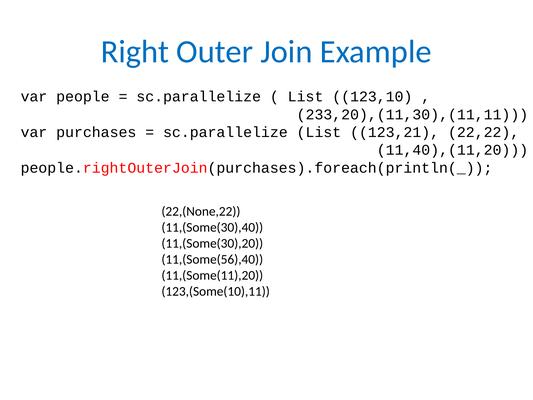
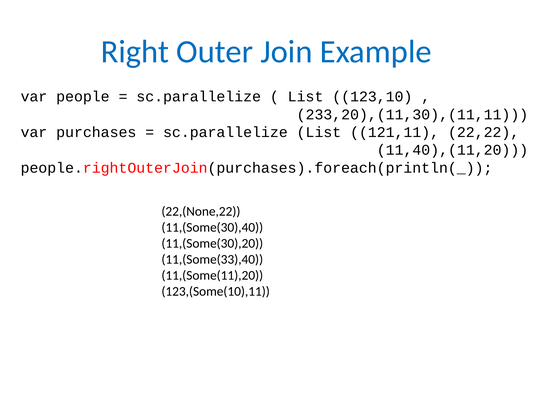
123,21: 123,21 -> 121,11
11,(Some(56),40: 11,(Some(56),40 -> 11,(Some(33),40
